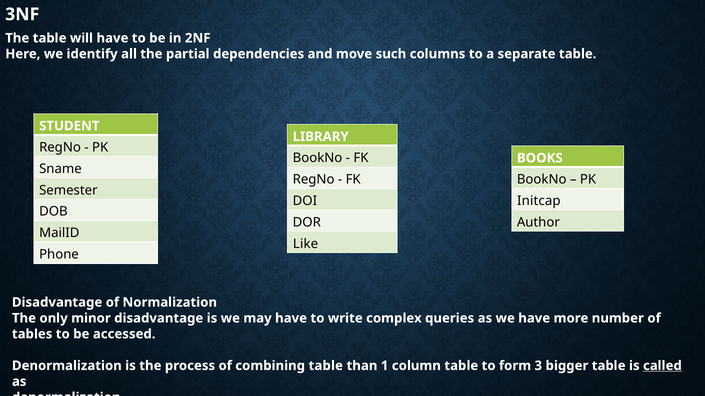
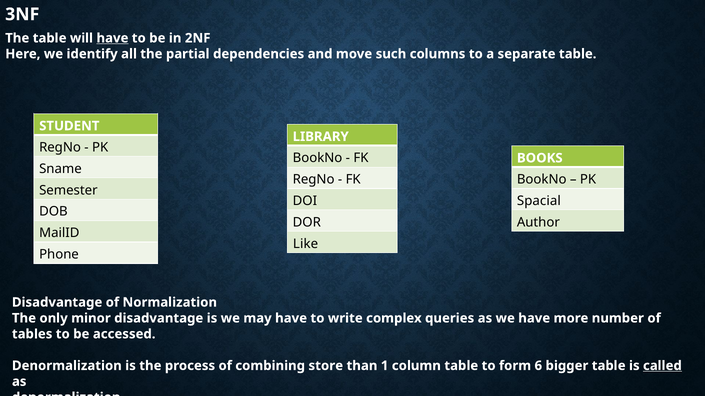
have at (112, 38) underline: none -> present
Initcap: Initcap -> Spacial
combining table: table -> store
3: 3 -> 6
